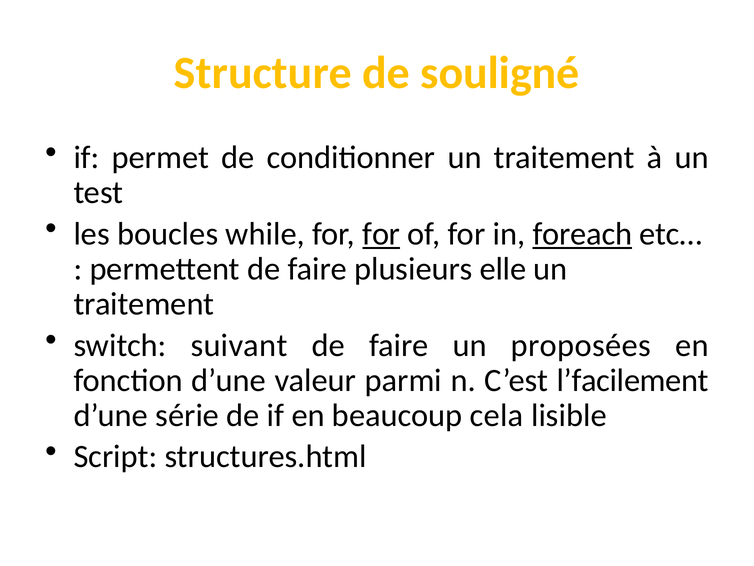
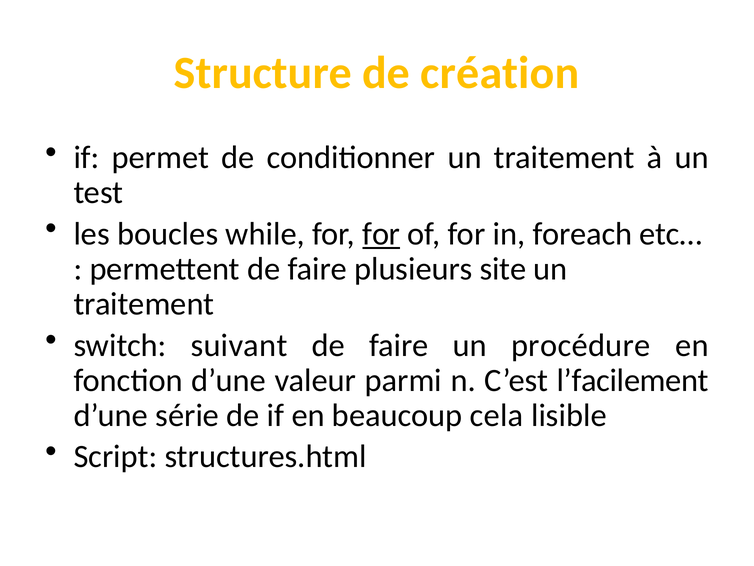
souligné: souligné -> création
foreach underline: present -> none
elle: elle -> site
proposées: proposées -> procédure
